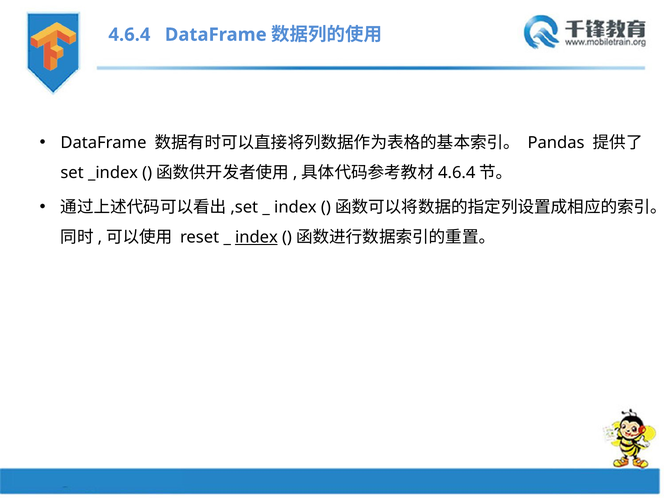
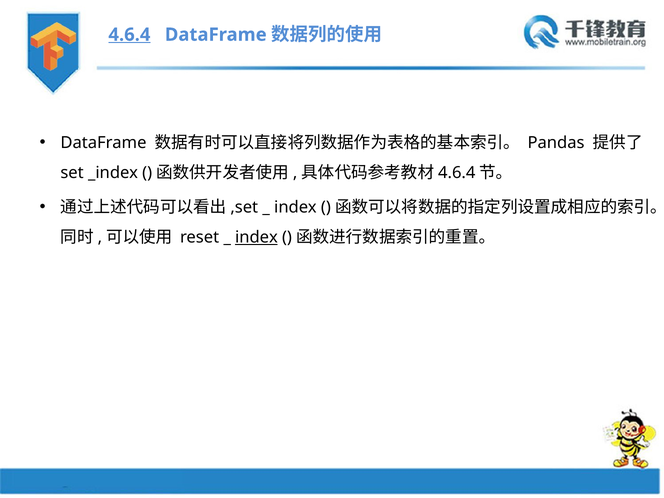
4.6.4 underline: none -> present
